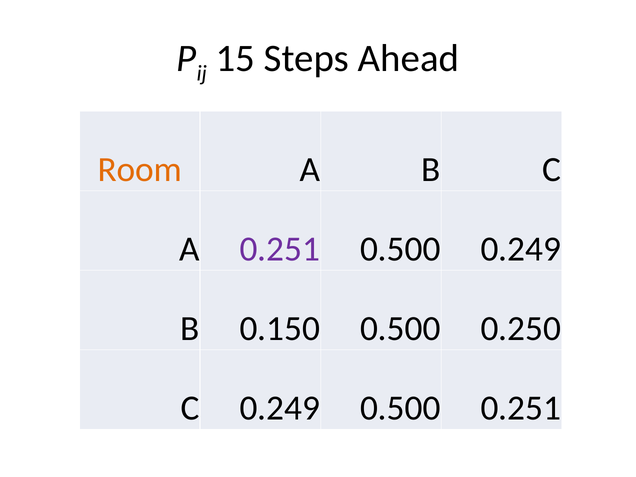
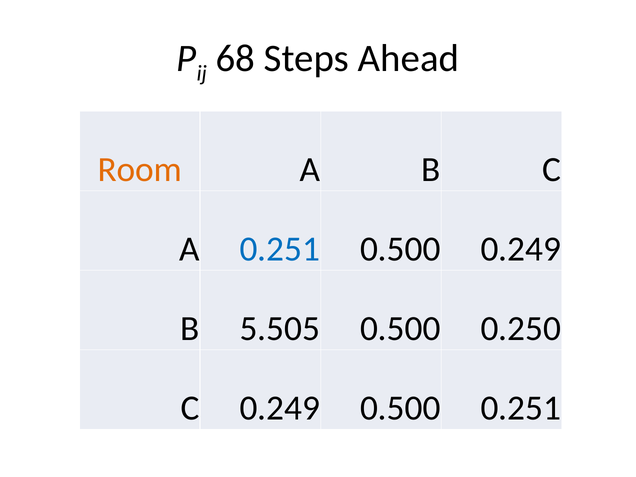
15: 15 -> 68
0.251 at (280, 249) colour: purple -> blue
0.150: 0.150 -> 5.505
